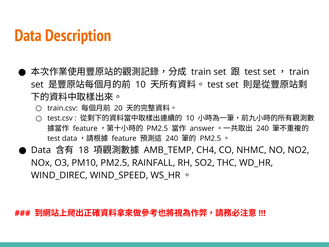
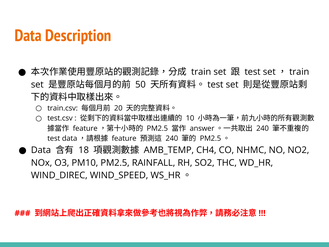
10 at (140, 84): 10 -> 50
